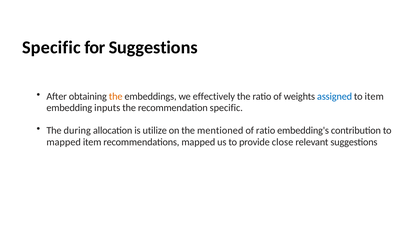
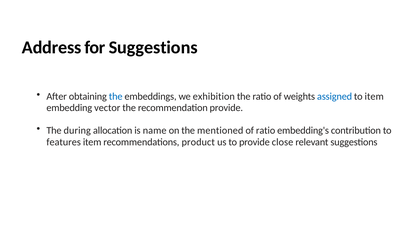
Specific at (51, 48): Specific -> Address
the at (116, 96) colour: orange -> blue
effectively: effectively -> exhibition
inputs: inputs -> vector
recommendation specific: specific -> provide
utilize: utilize -> name
mapped at (64, 142): mapped -> features
recommendations mapped: mapped -> product
